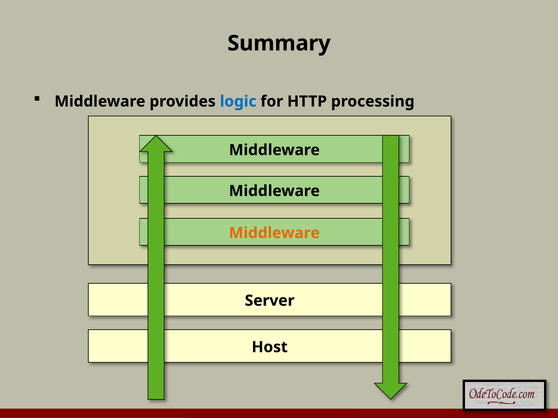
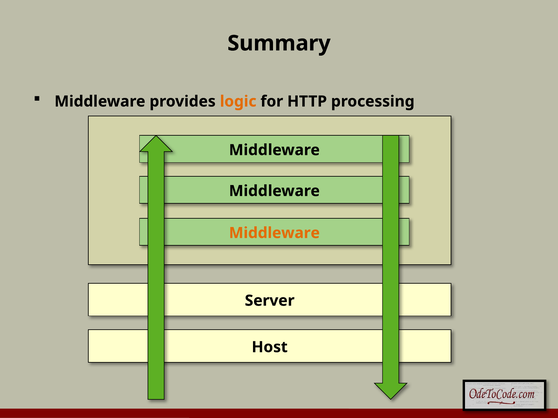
logic colour: blue -> orange
